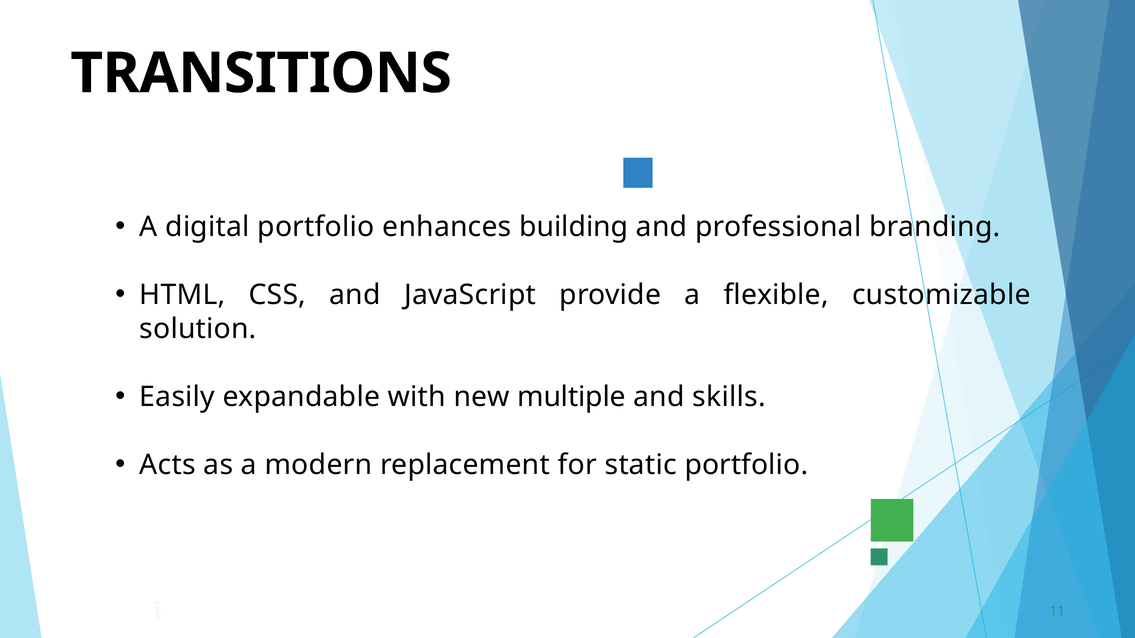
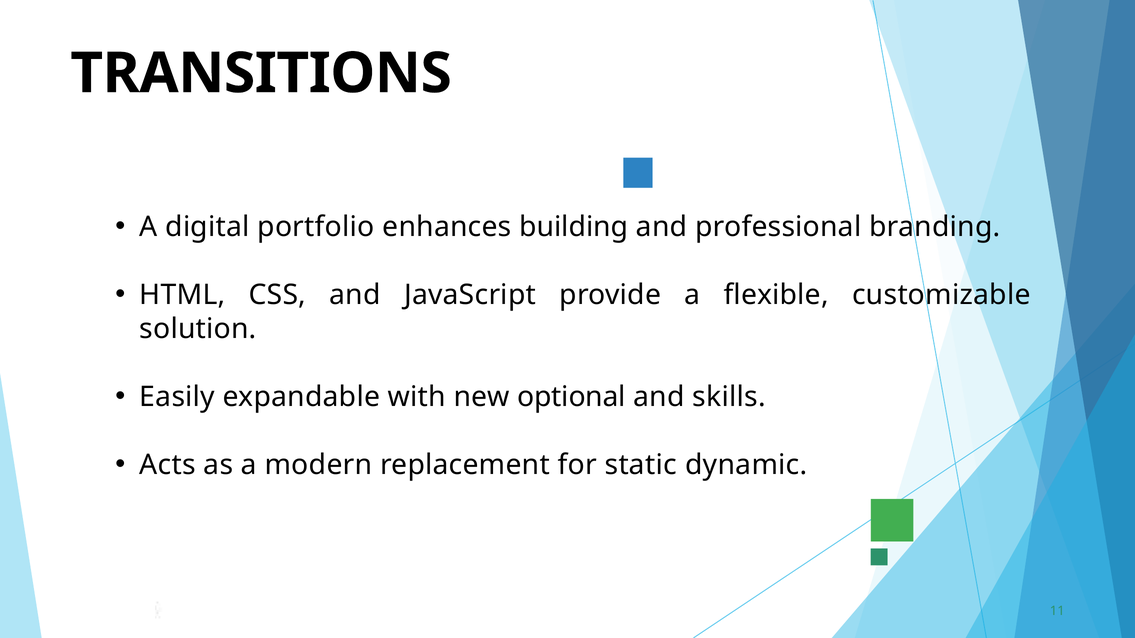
multiple: multiple -> optional
static portfolio: portfolio -> dynamic
